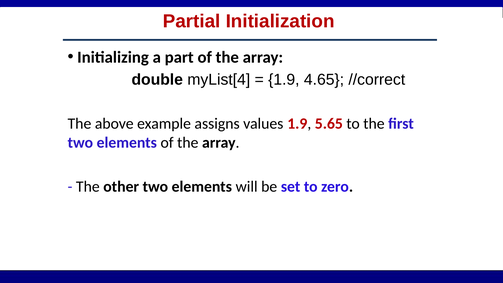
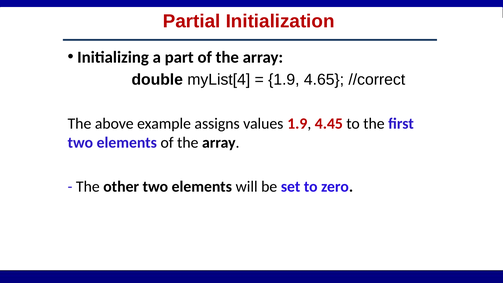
5.65: 5.65 -> 4.45
